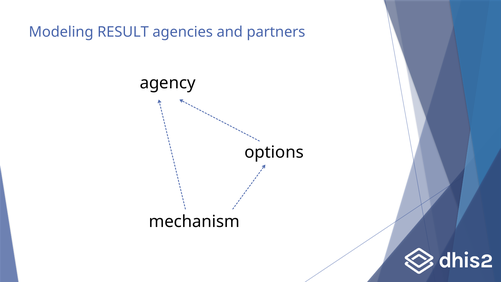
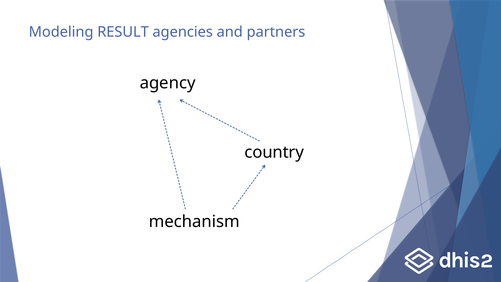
options: options -> country
